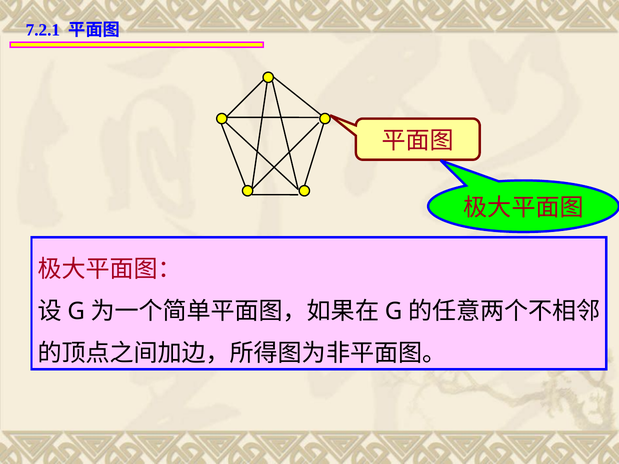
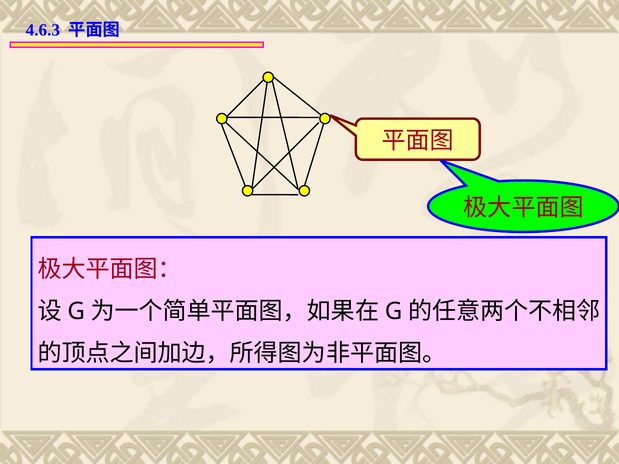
7.2.1: 7.2.1 -> 4.6.3
